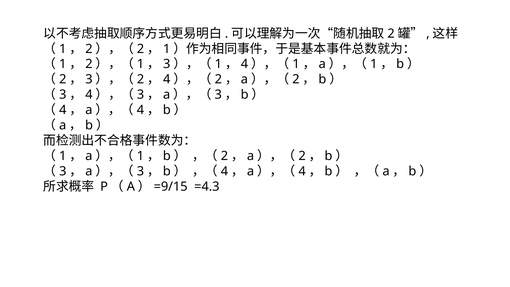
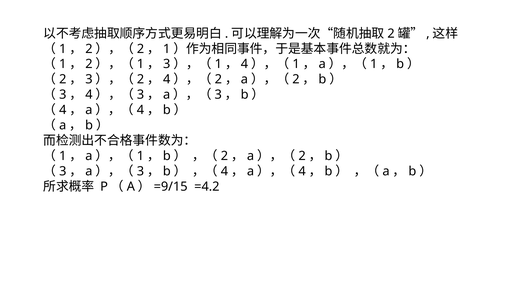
=4.3: =4.3 -> =4.2
